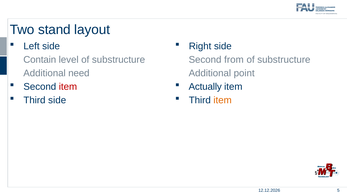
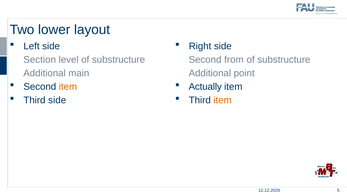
stand: stand -> lower
Contain: Contain -> Section
need: need -> main
item at (68, 87) colour: red -> orange
